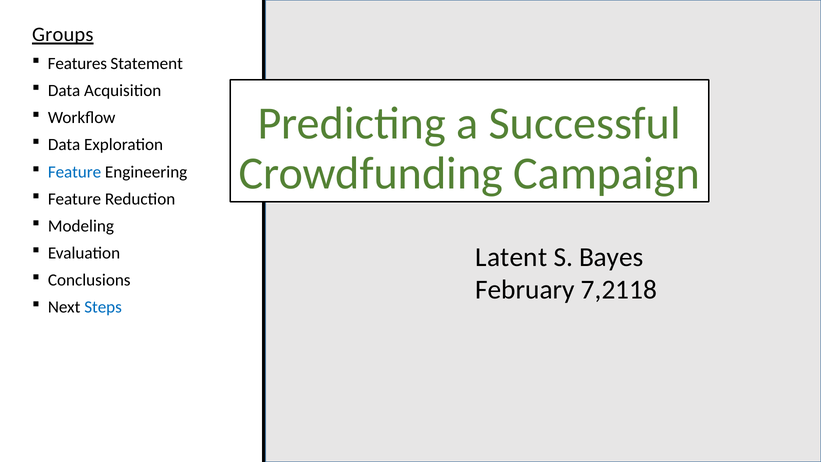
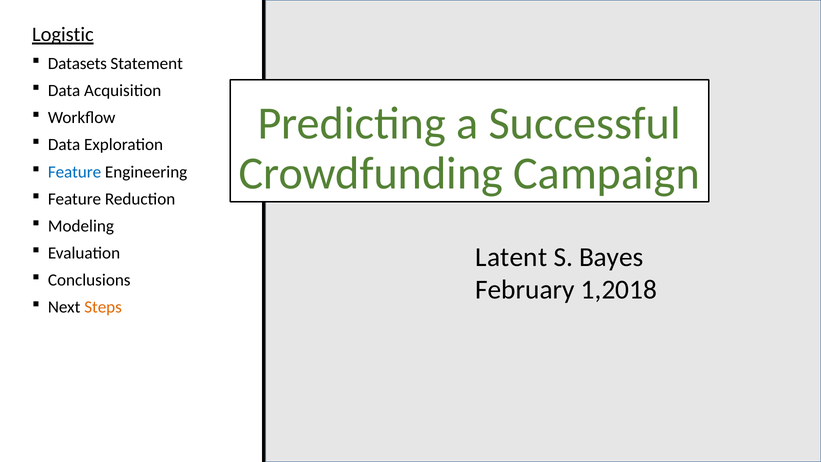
Groups: Groups -> Logistic
Features: Features -> Datasets
7,2118: 7,2118 -> 1,2018
Steps colour: blue -> orange
